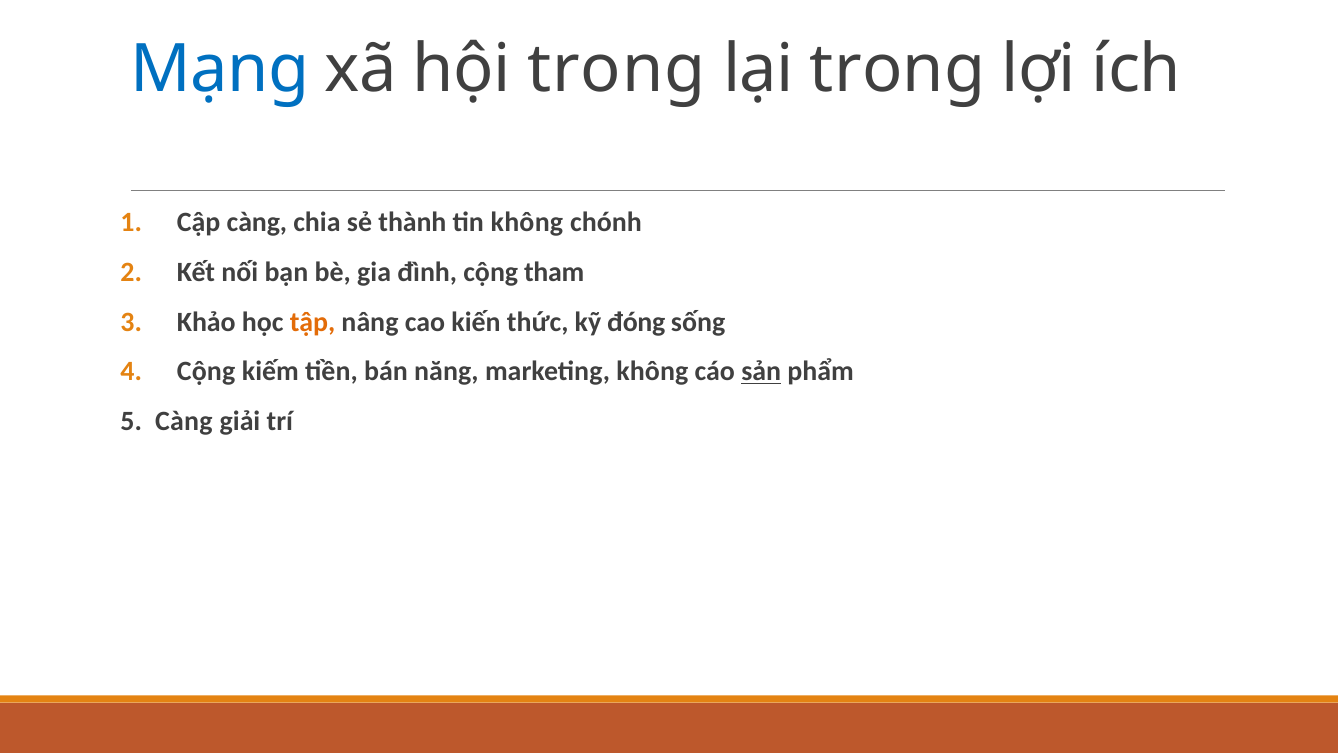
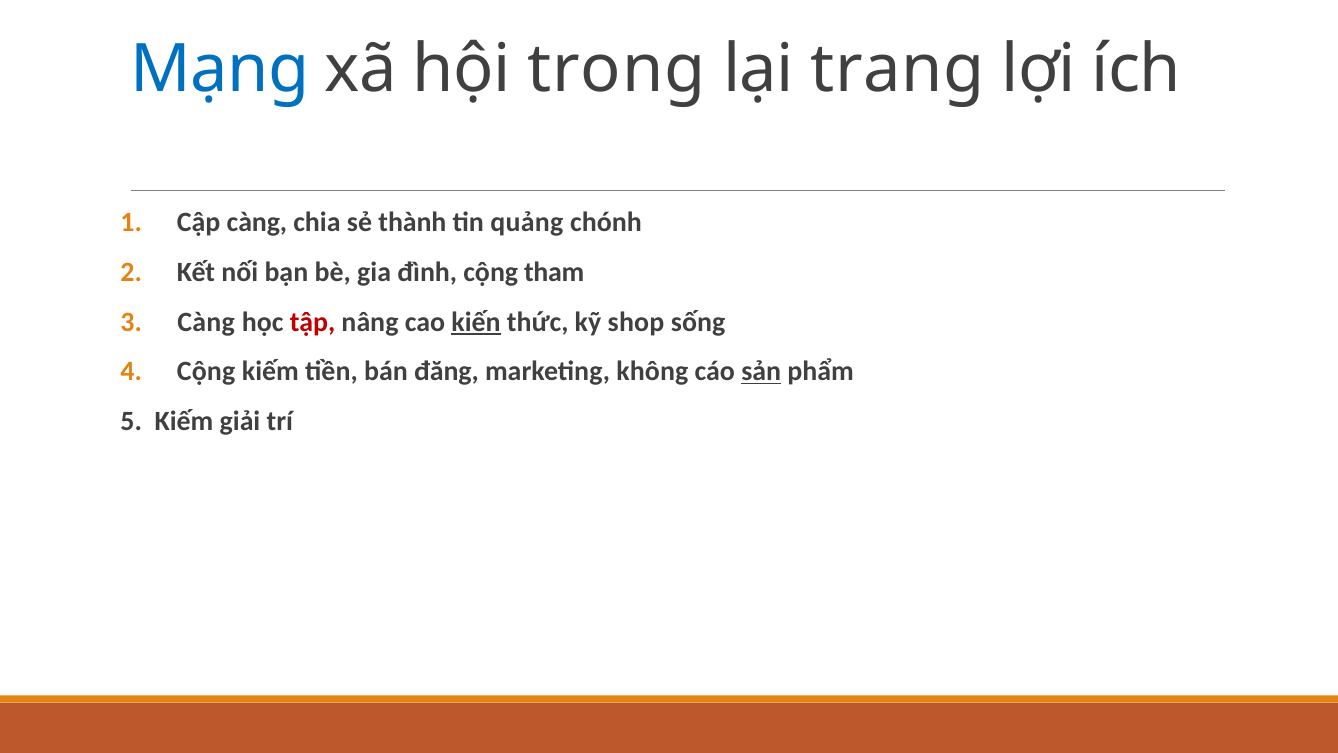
lại trong: trong -> trang
tin không: không -> quảng
Khảo at (206, 322): Khảo -> Càng
tập colour: orange -> red
kiến underline: none -> present
đóng: đóng -> shop
năng: năng -> đăng
5 Càng: Càng -> Kiếm
